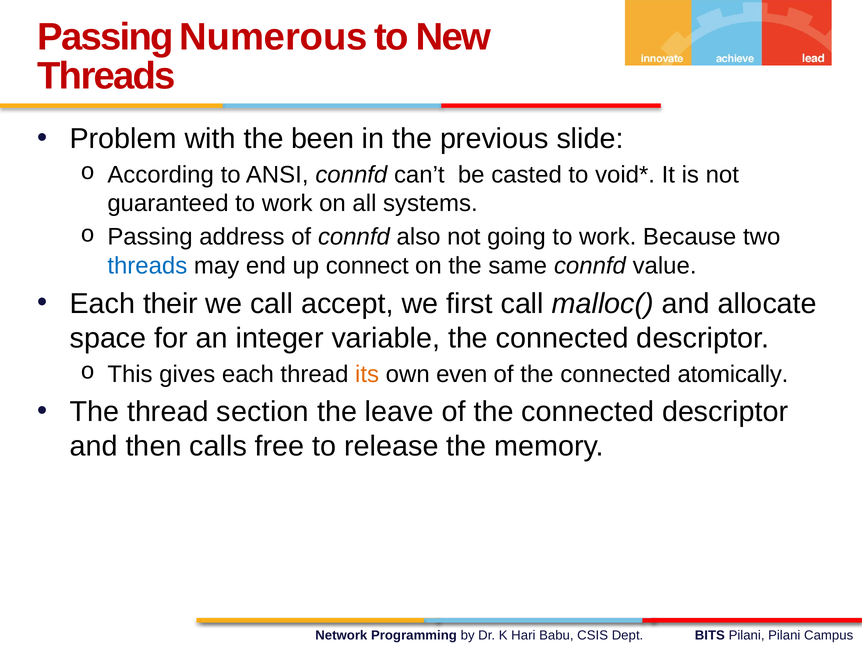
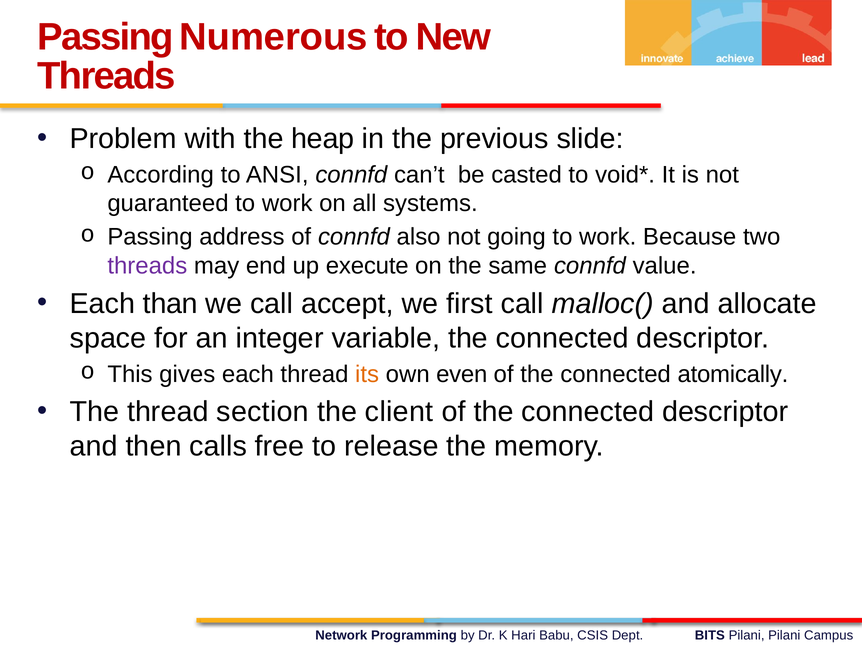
been: been -> heap
threads at (147, 266) colour: blue -> purple
connect: connect -> execute
their: their -> than
leave: leave -> client
